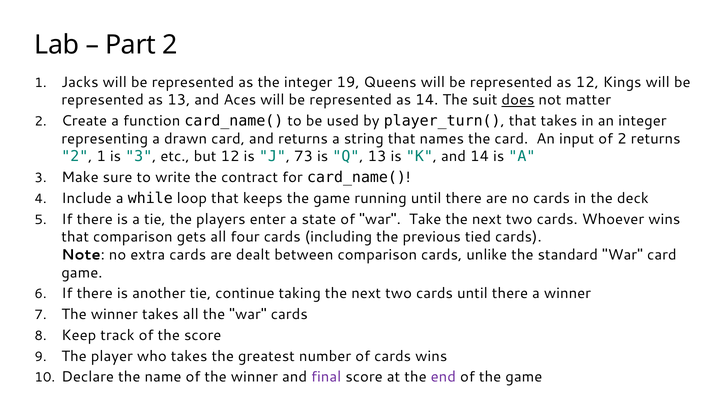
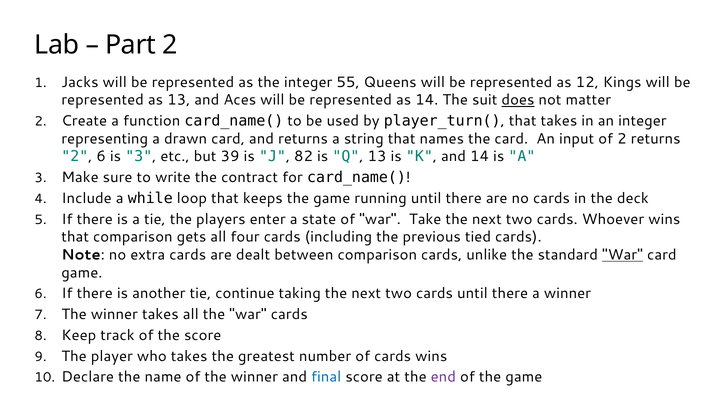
19: 19 -> 55
1 at (101, 157): 1 -> 6
but 12: 12 -> 39
73: 73 -> 82
War at (623, 255) underline: none -> present
final colour: purple -> blue
